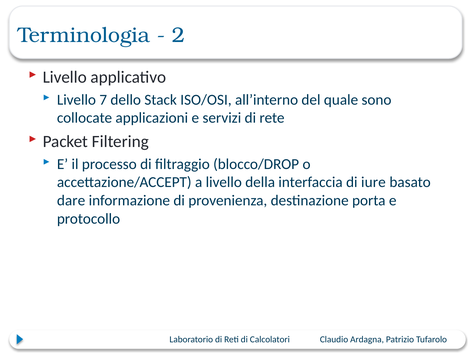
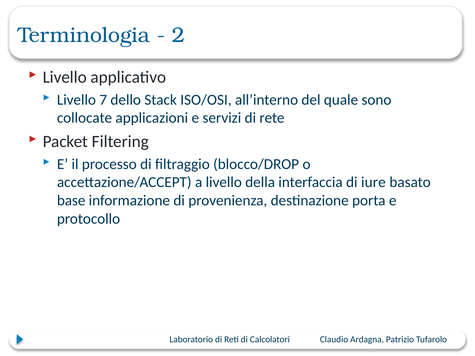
dare: dare -> base
